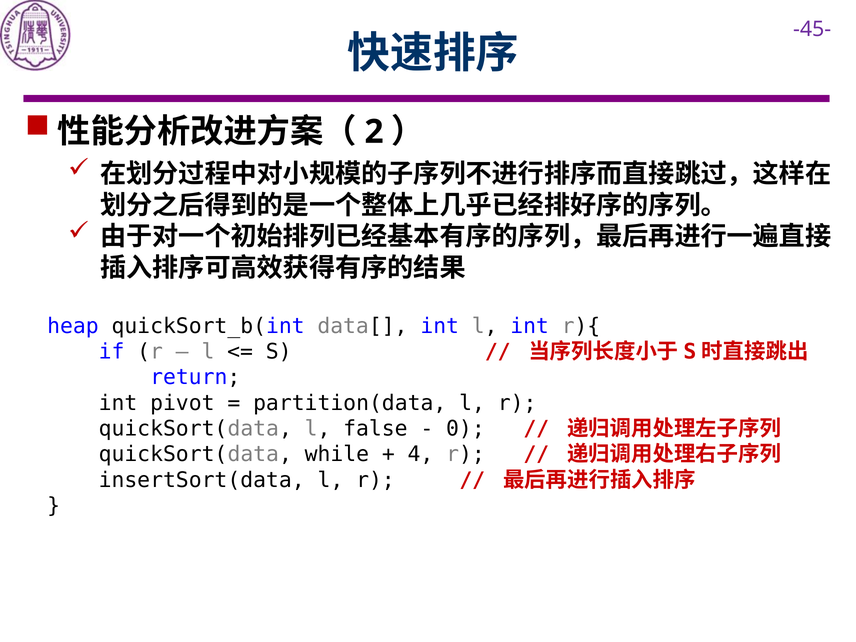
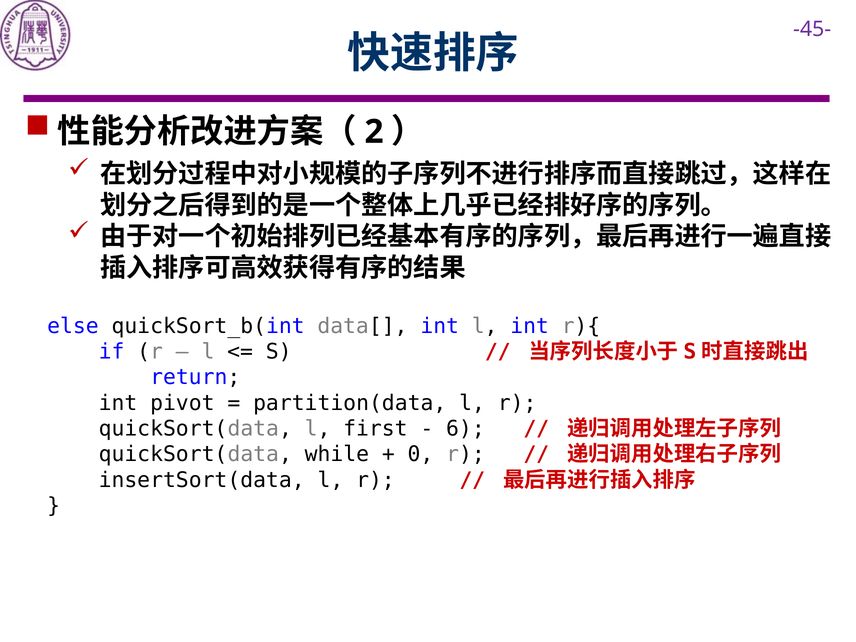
heap: heap -> else
false: false -> first
0: 0 -> 6
4: 4 -> 0
